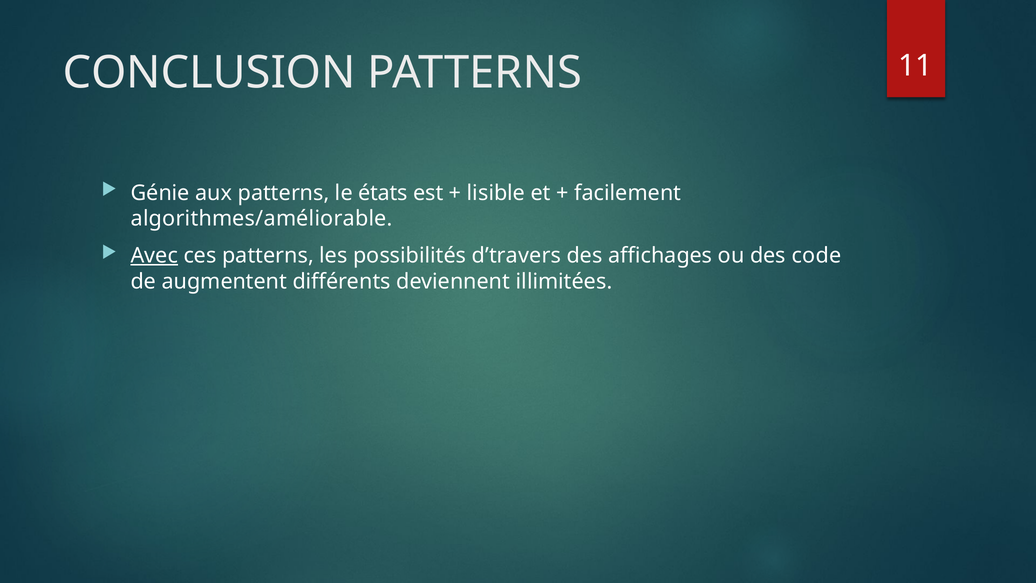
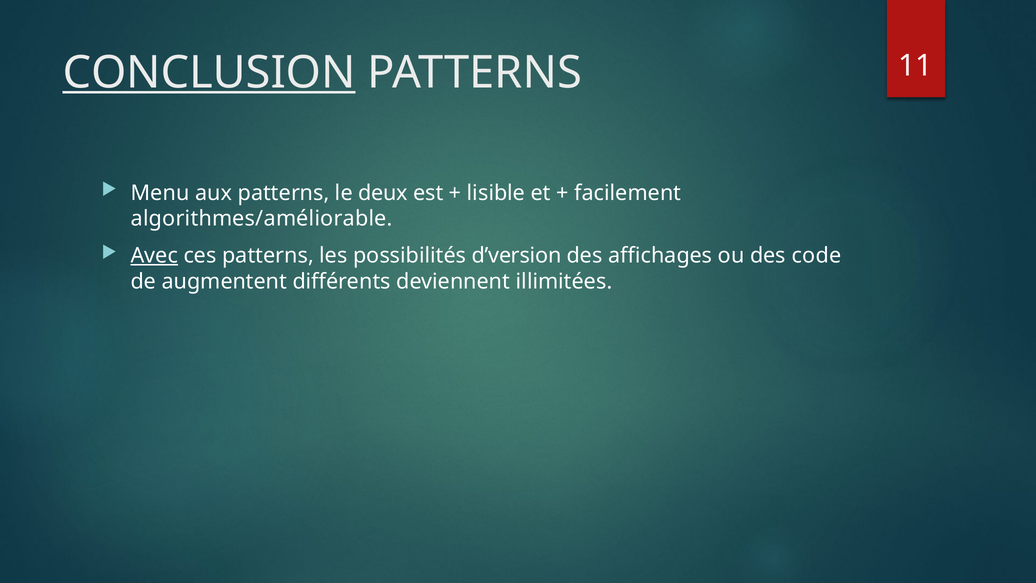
CONCLUSION underline: none -> present
Génie: Génie -> Menu
états: états -> deux
d’travers: d’travers -> d’version
